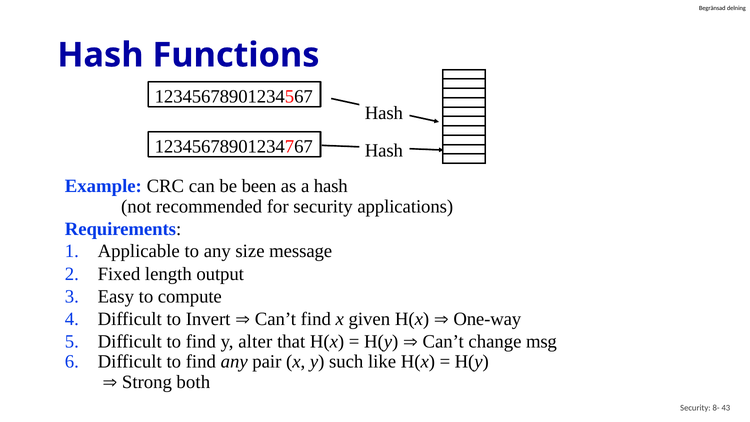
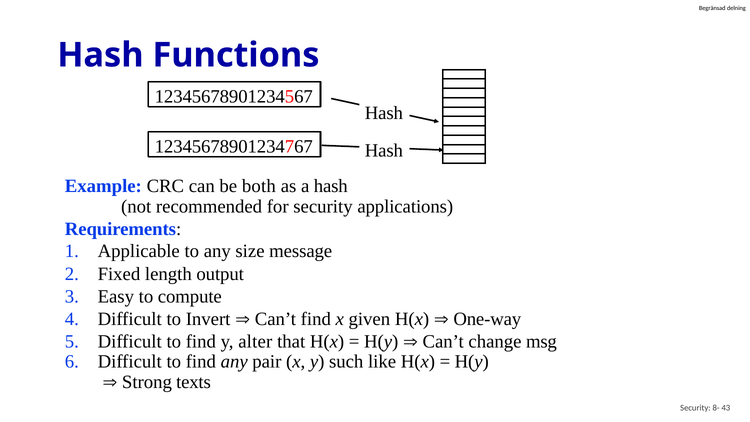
been: been -> both
both: both -> texts
